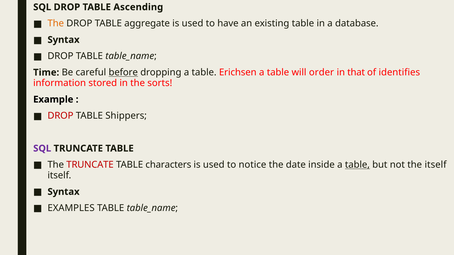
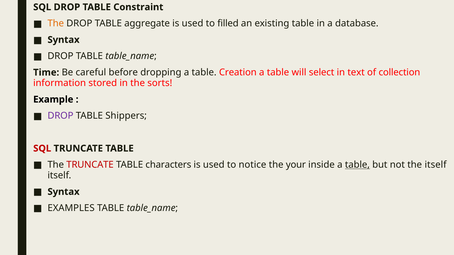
Ascending: Ascending -> Constraint
have: have -> filled
before underline: present -> none
Erichsen: Erichsen -> Creation
order: order -> select
that: that -> text
identifies: identifies -> collection
DROP at (60, 116) colour: red -> purple
SQL at (42, 149) colour: purple -> red
date: date -> your
